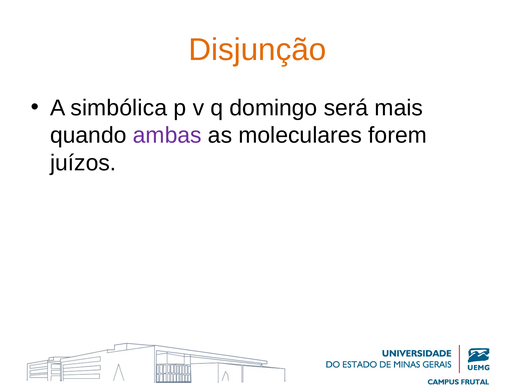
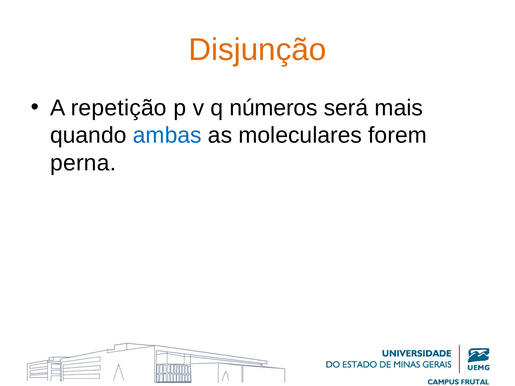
simbólica: simbólica -> repetição
domingo: domingo -> números
ambas colour: purple -> blue
juízos: juízos -> perna
